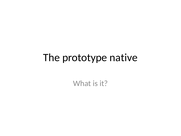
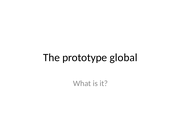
native: native -> global
